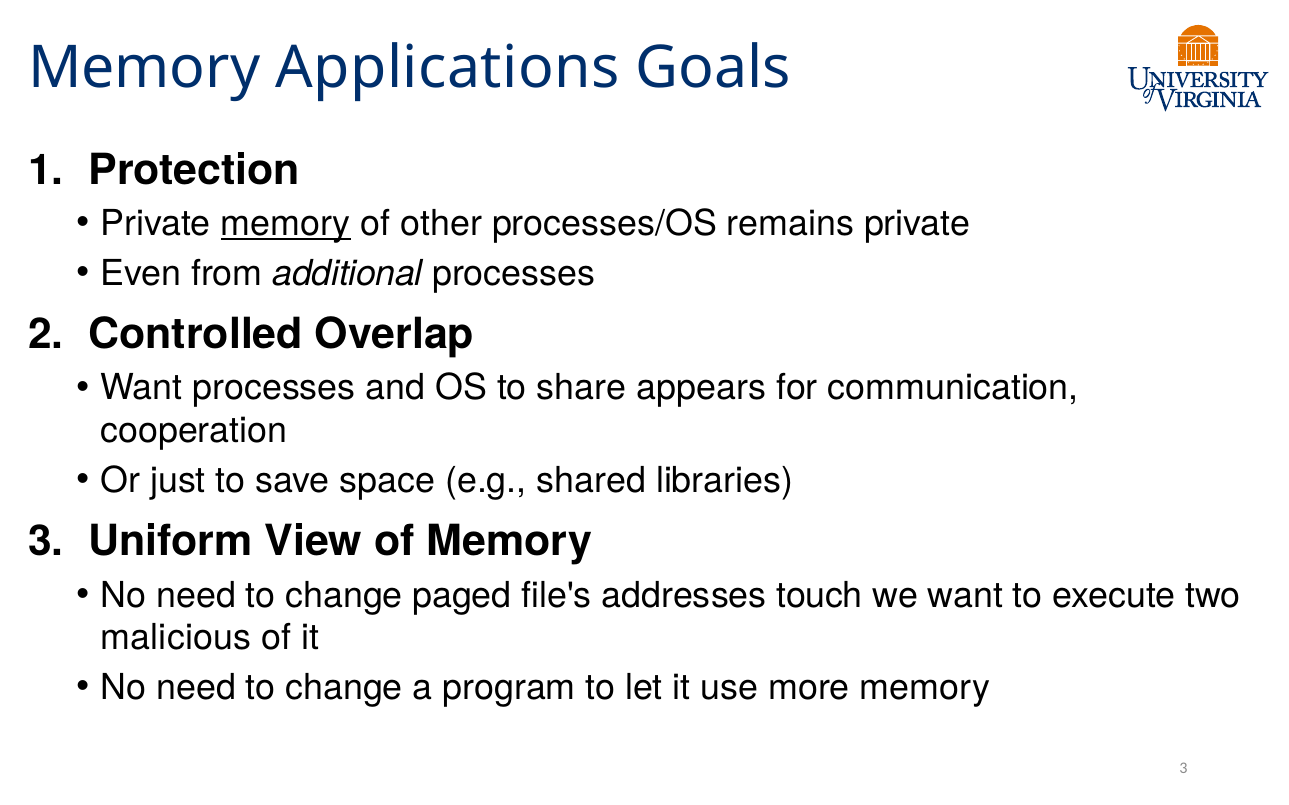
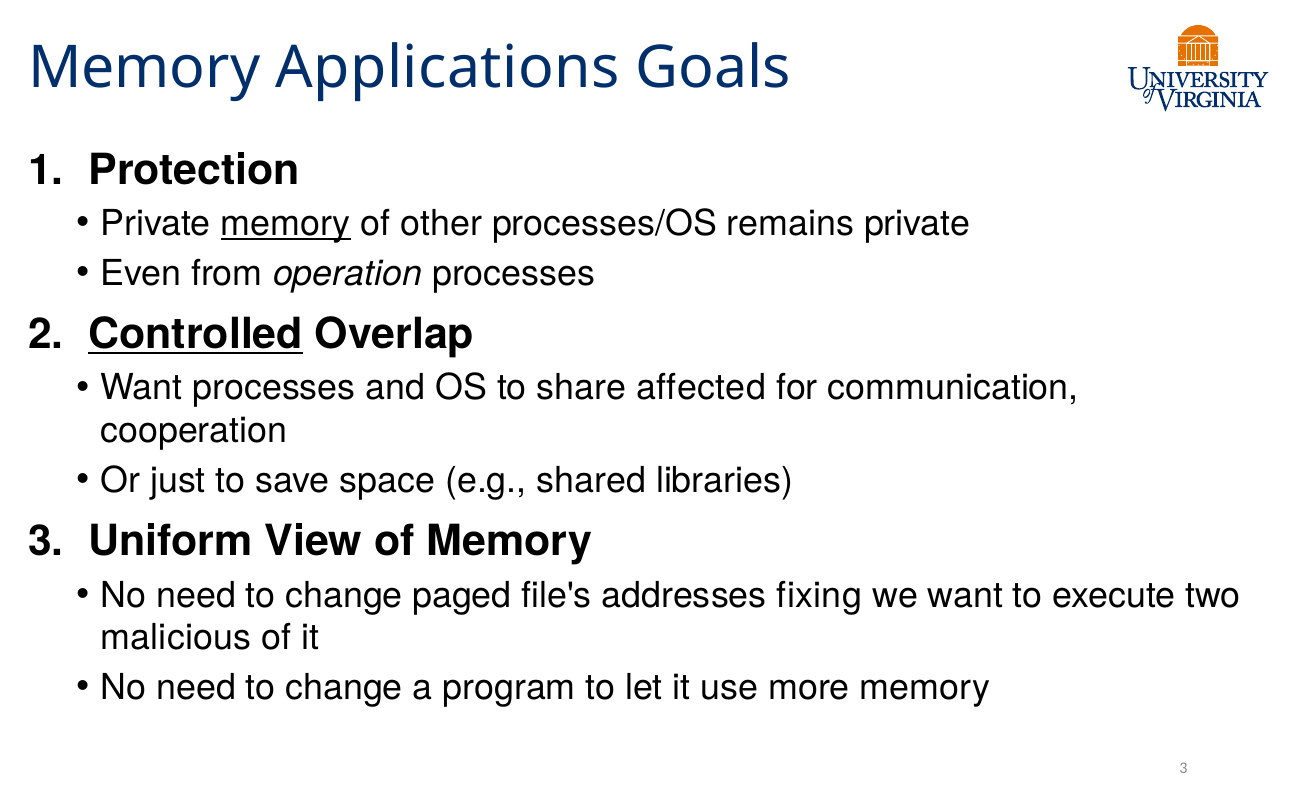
additional: additional -> operation
Controlled underline: none -> present
appears: appears -> affected
touch: touch -> fixing
